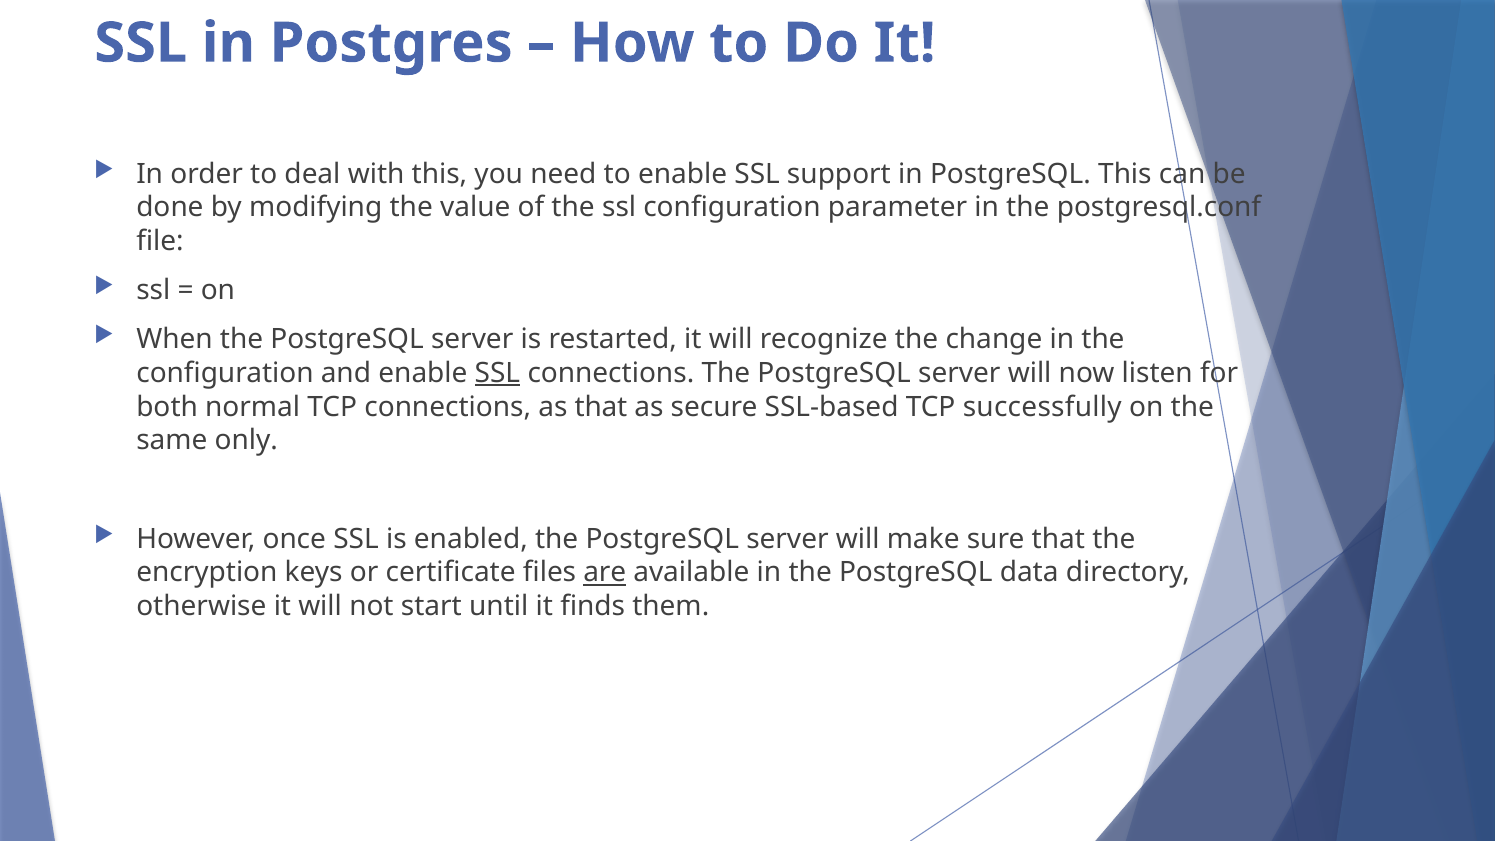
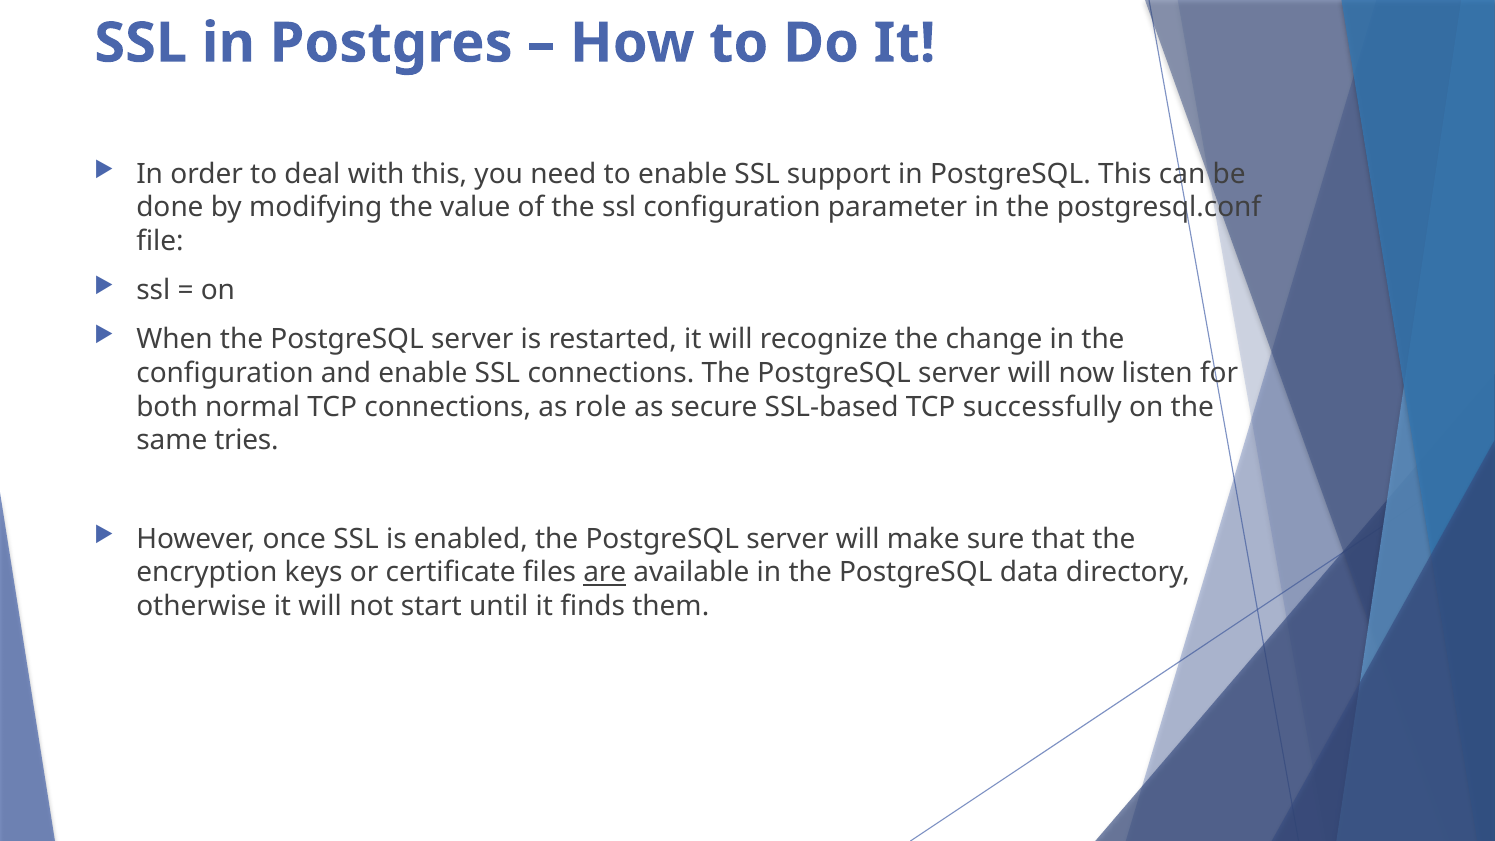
SSL at (497, 373) underline: present -> none
as that: that -> role
only: only -> tries
